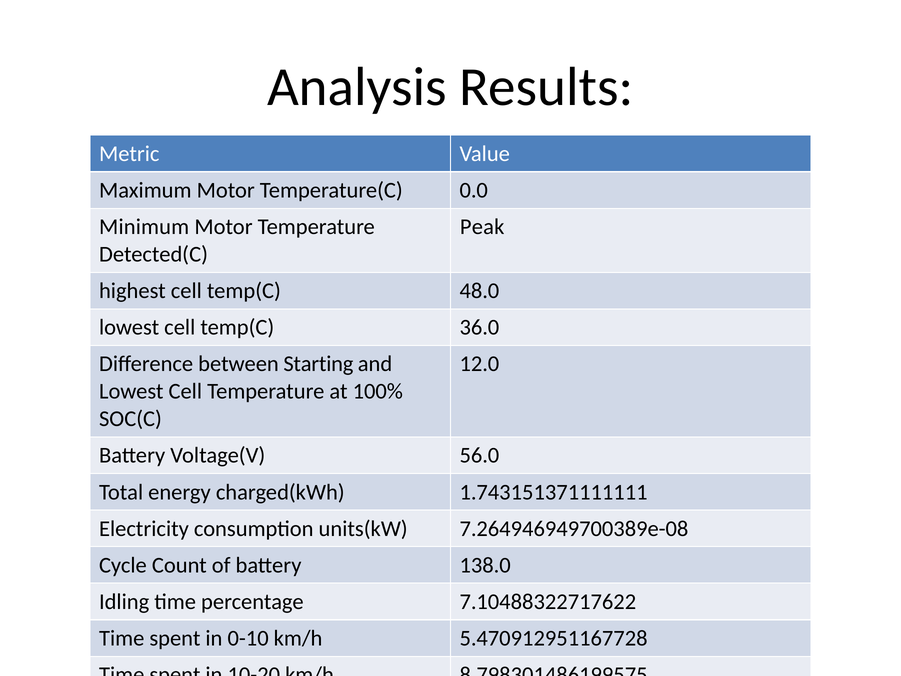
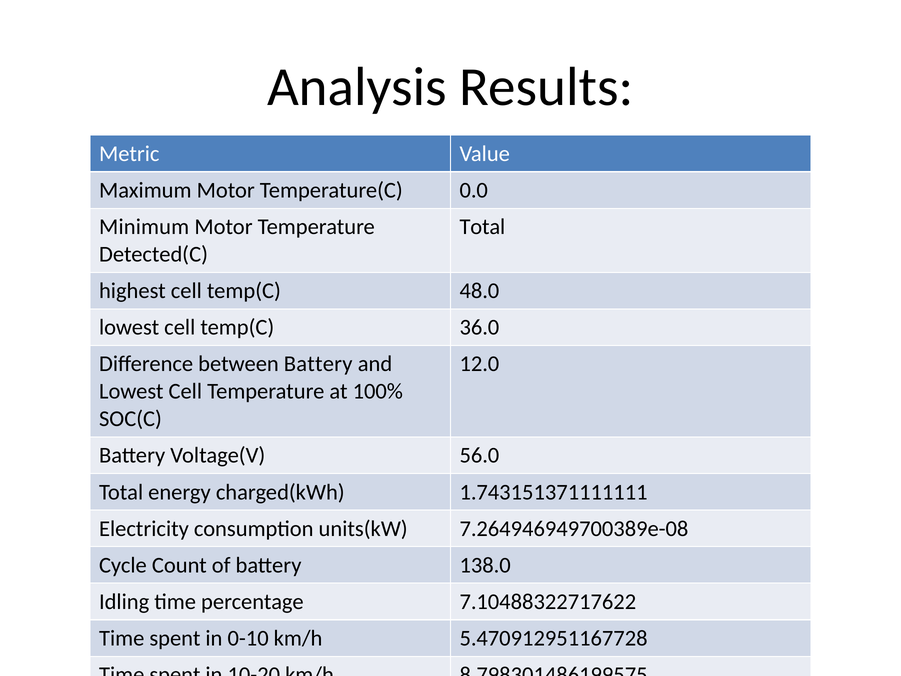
Peak at (482, 227): Peak -> Total
between Starting: Starting -> Battery
